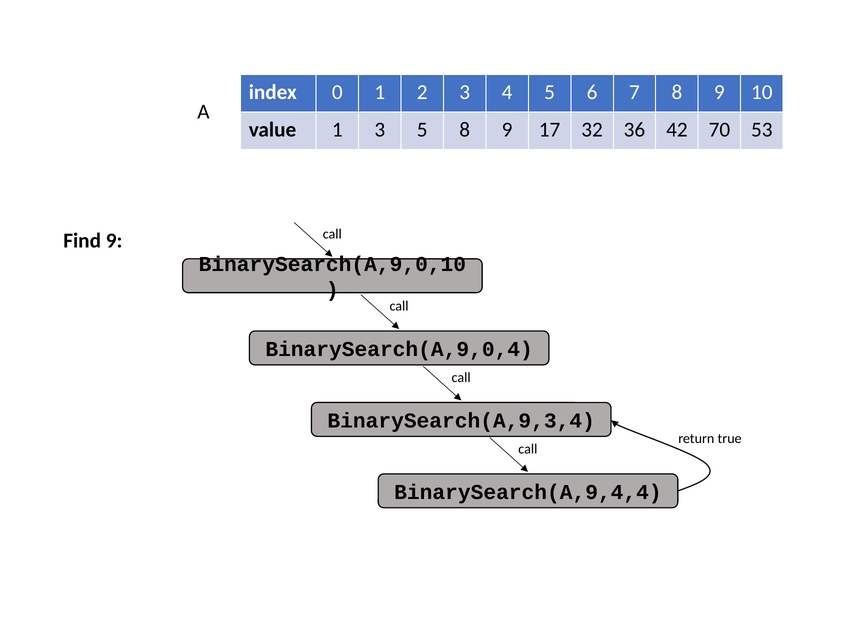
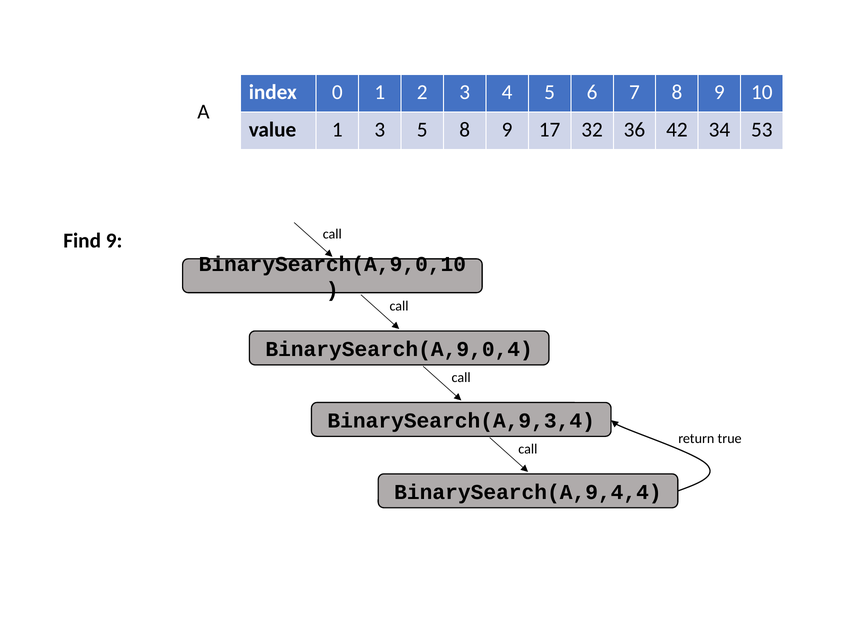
70: 70 -> 34
